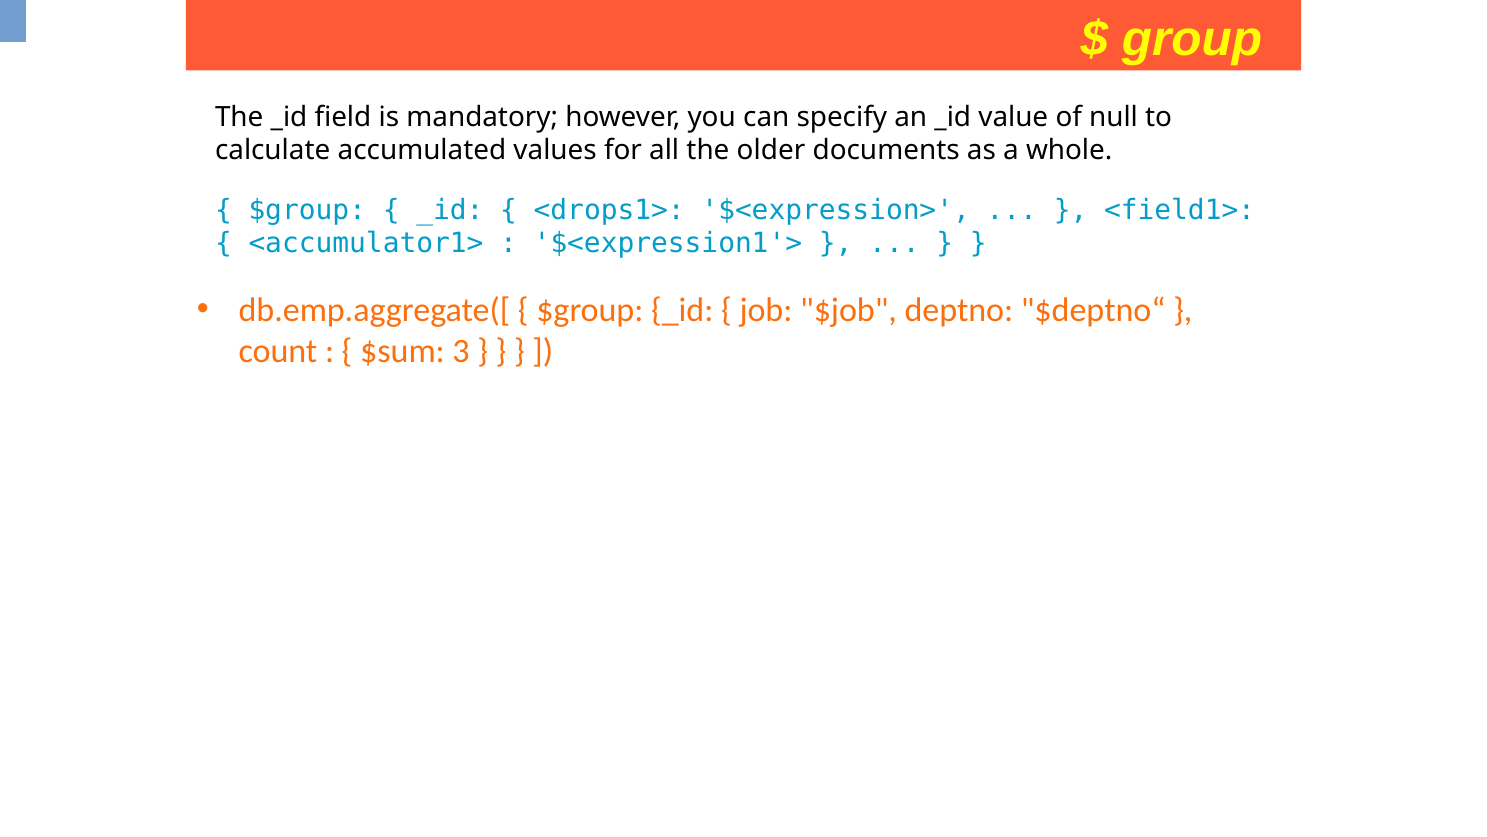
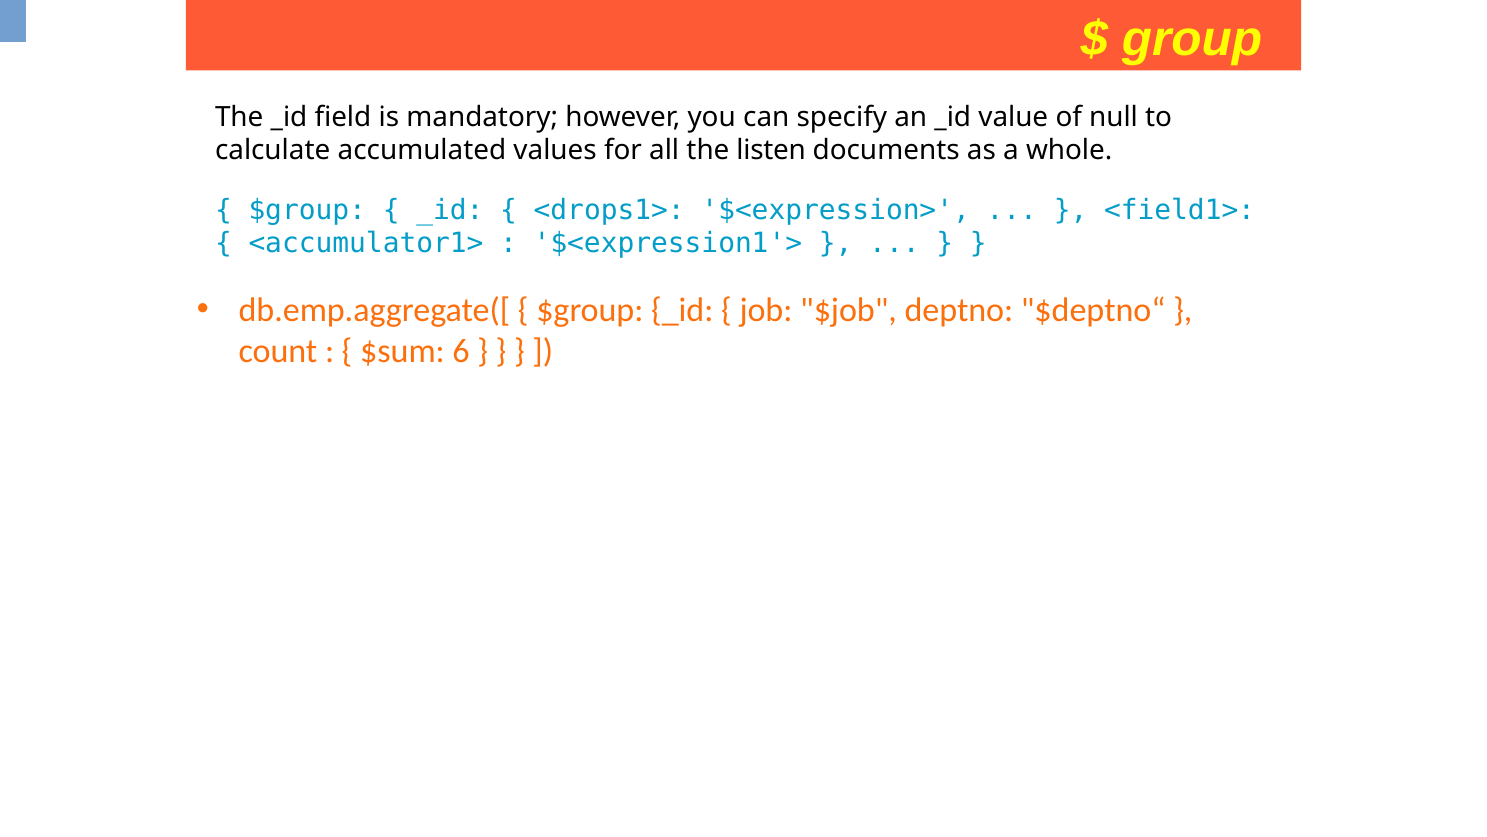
older: older -> listen
3: 3 -> 6
